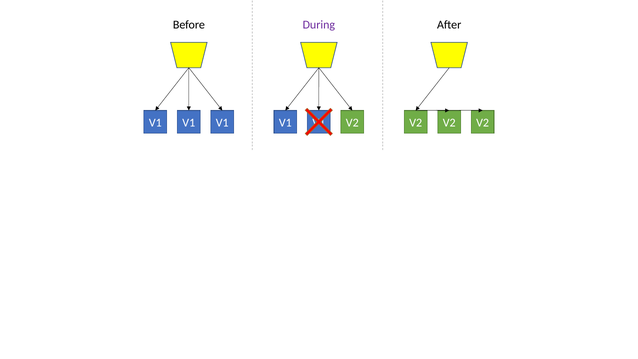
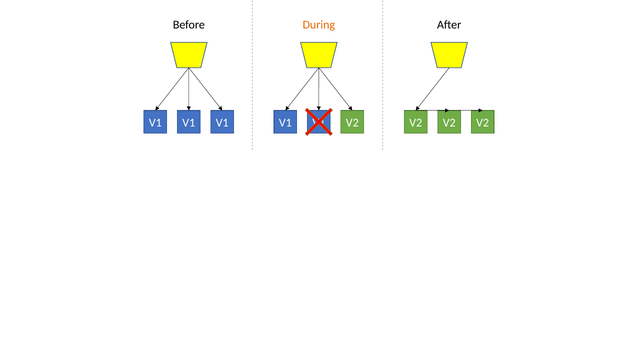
During colour: purple -> orange
